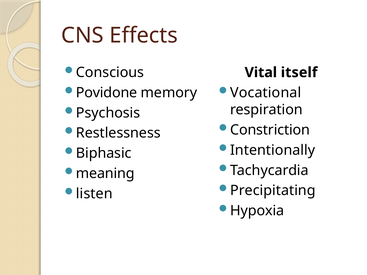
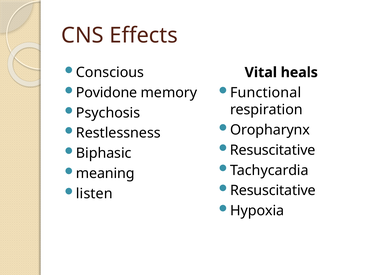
itself: itself -> heals
Vocational: Vocational -> Functional
Constriction: Constriction -> Oropharynx
Intentionally at (273, 150): Intentionally -> Resuscitative
Precipitating at (273, 191): Precipitating -> Resuscitative
